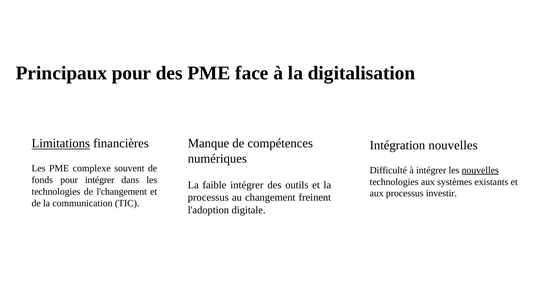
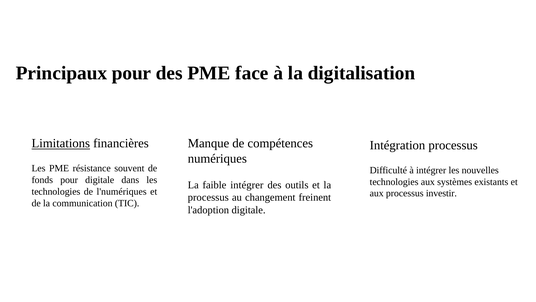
Intégration nouvelles: nouvelles -> processus
complexe: complexe -> résistance
nouvelles at (480, 170) underline: present -> none
pour intégrer: intégrer -> digitale
l'changement: l'changement -> l'numériques
